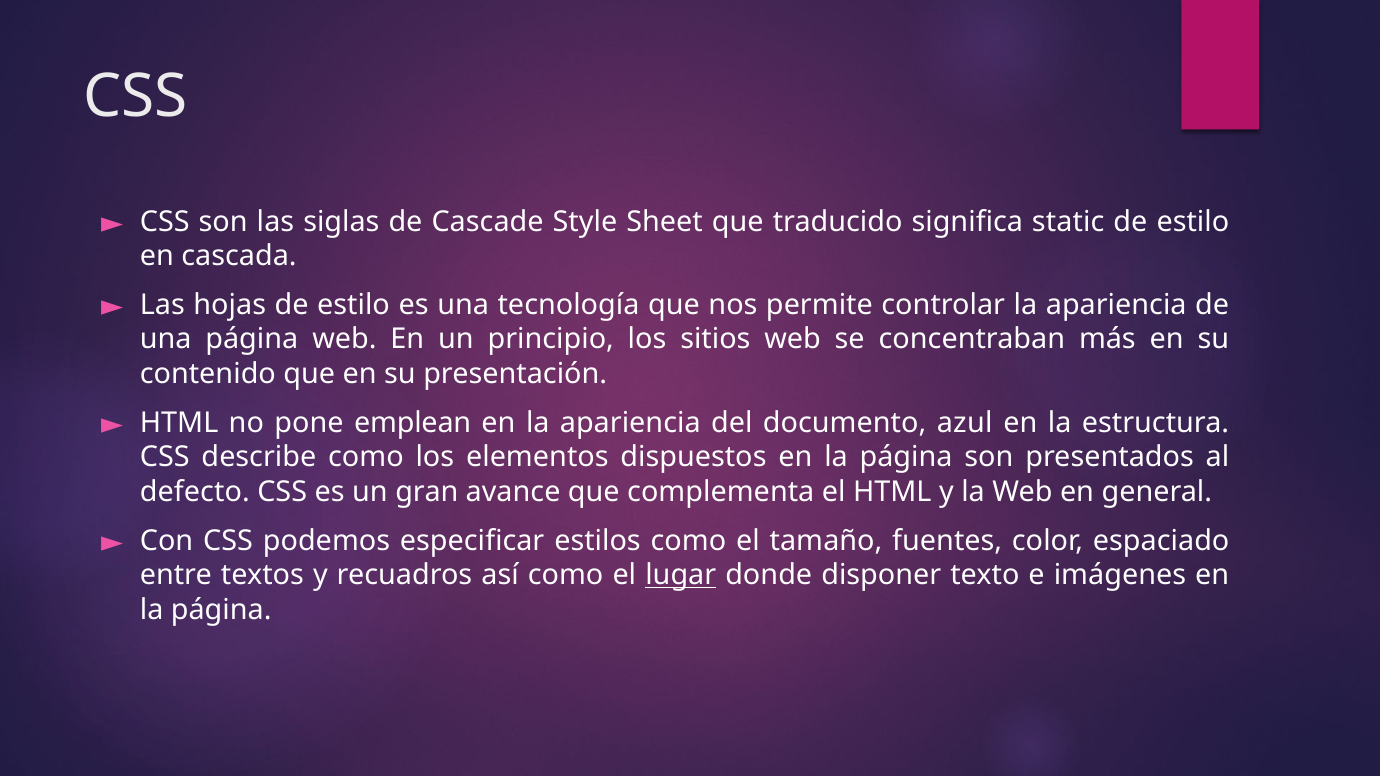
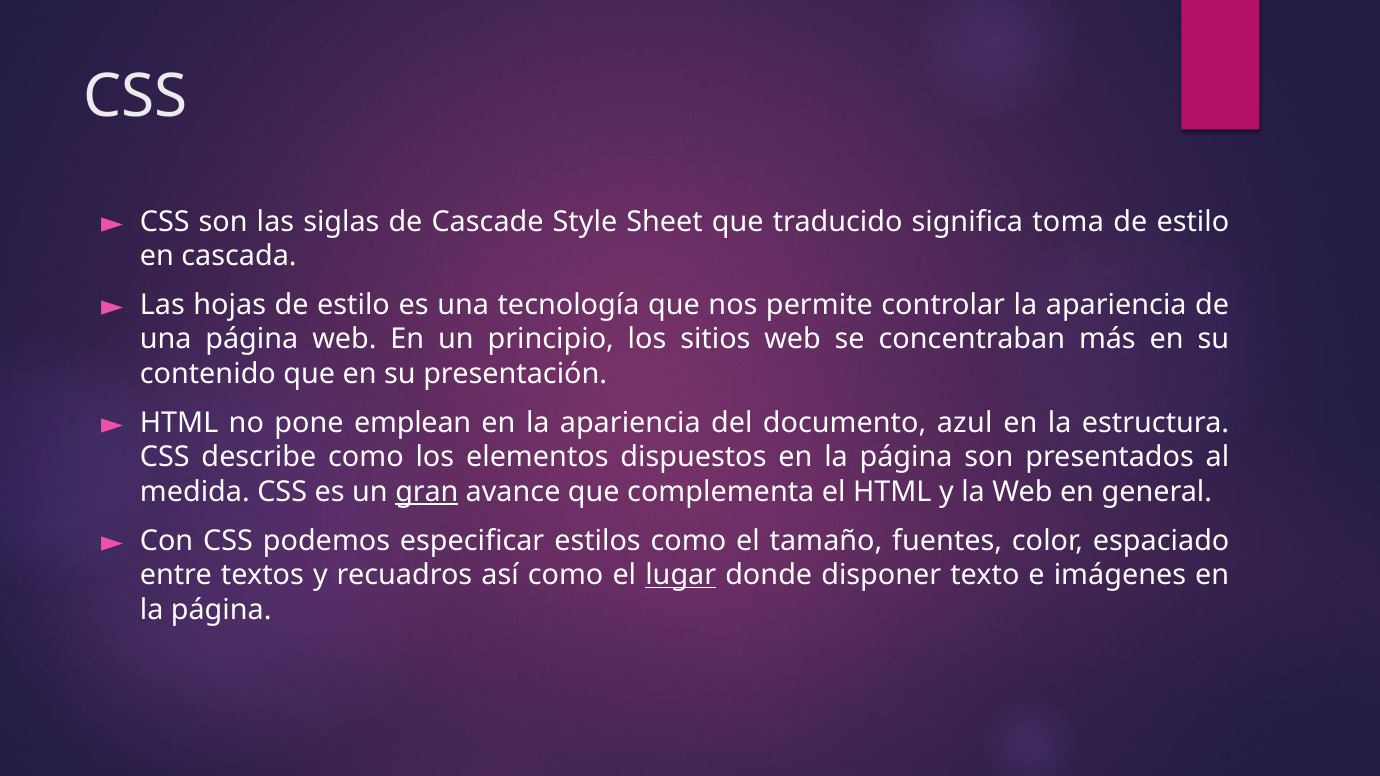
static: static -> toma
defecto: defecto -> medida
gran underline: none -> present
